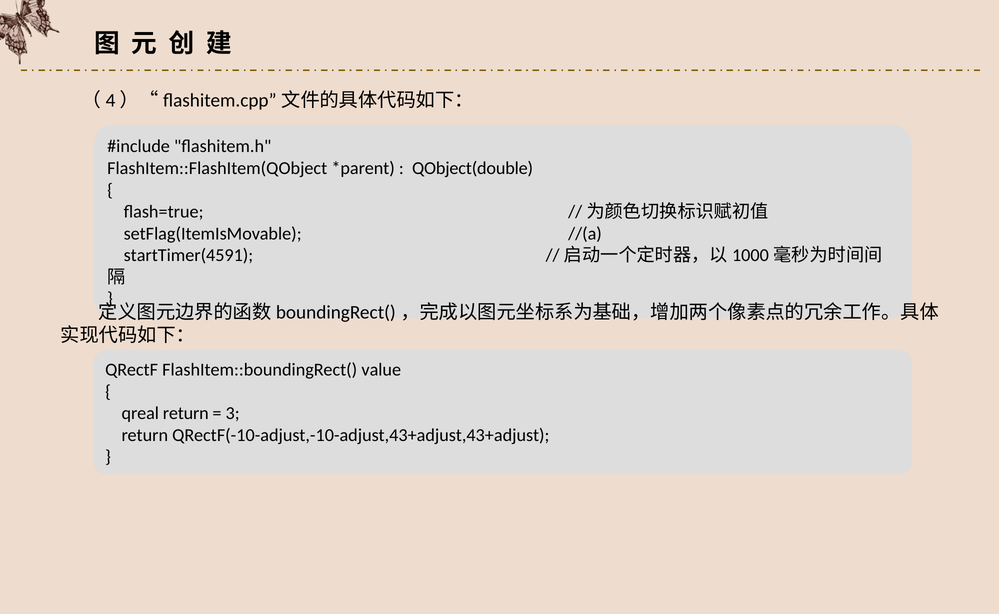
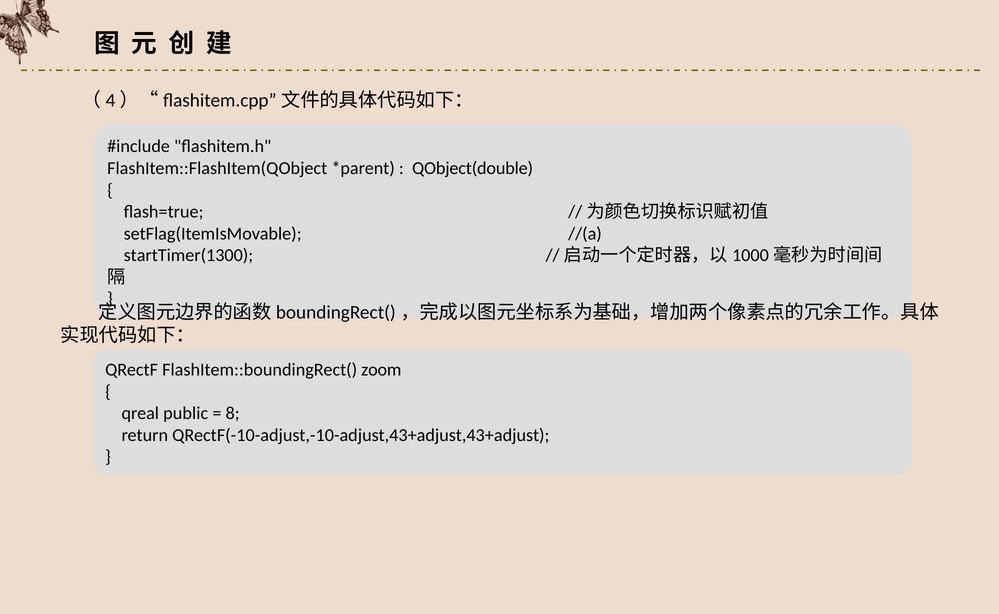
startTimer(4591: startTimer(4591 -> startTimer(1300
value: value -> zoom
qreal return: return -> public
3: 3 -> 8
